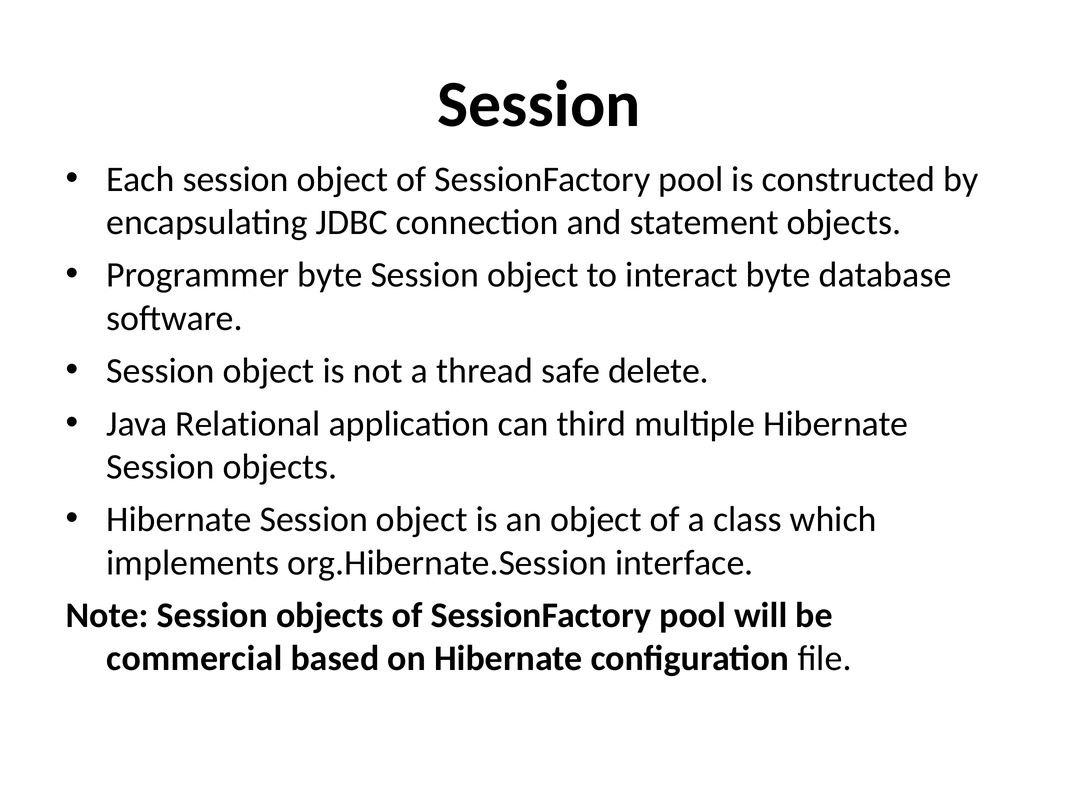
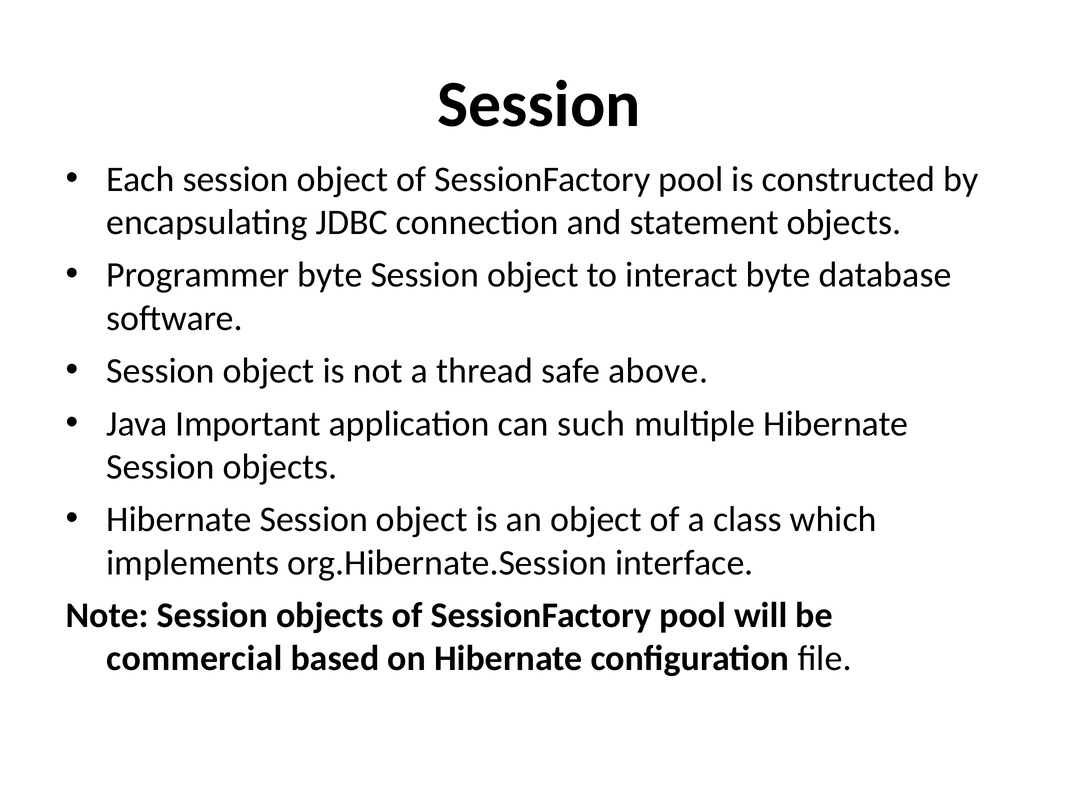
delete: delete -> above
Relational: Relational -> Important
third: third -> such
